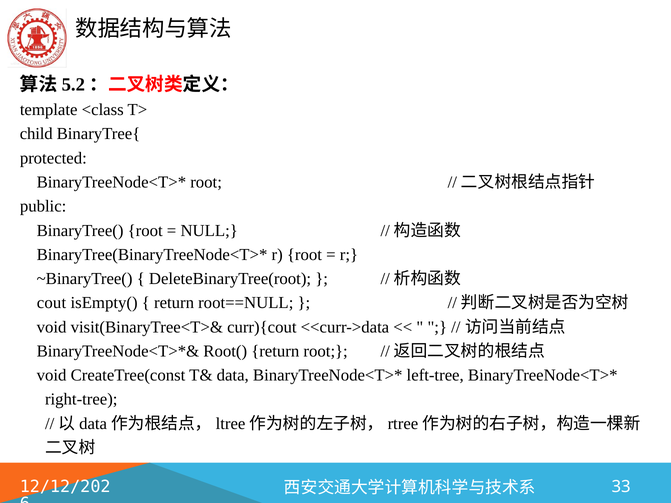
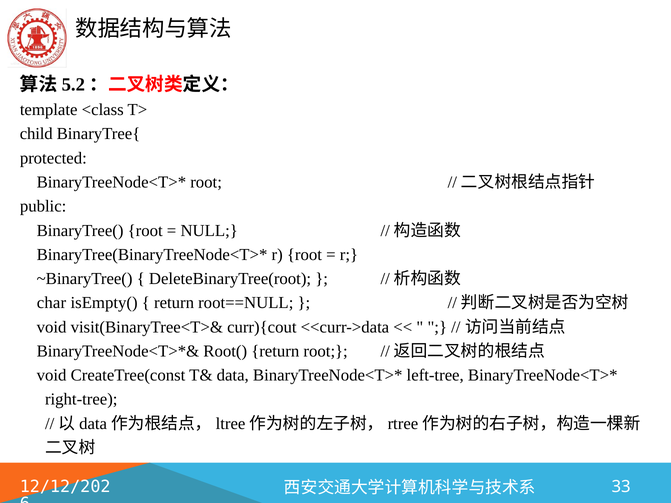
cout: cout -> char
